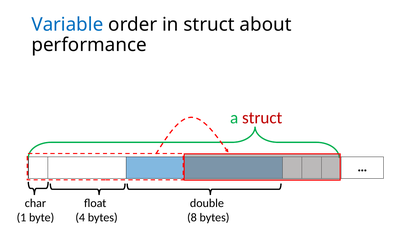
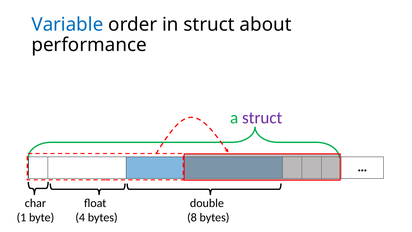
struct at (262, 118) colour: red -> purple
